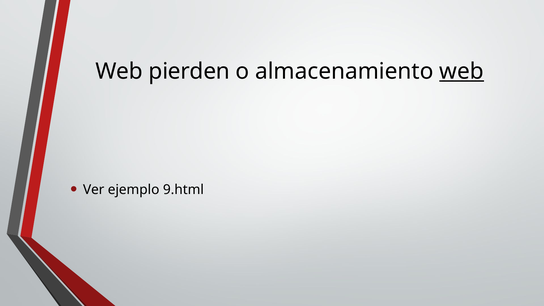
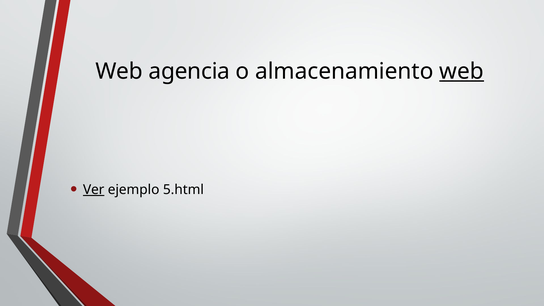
pierden: pierden -> agencia
Ver underline: none -> present
9.html: 9.html -> 5.html
